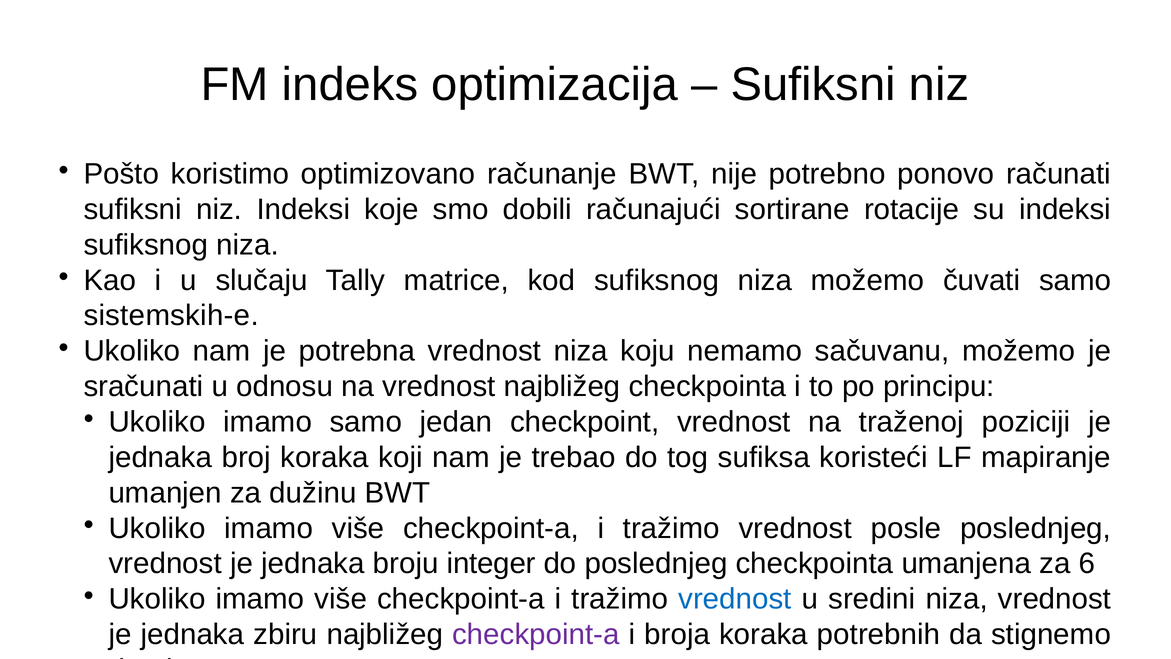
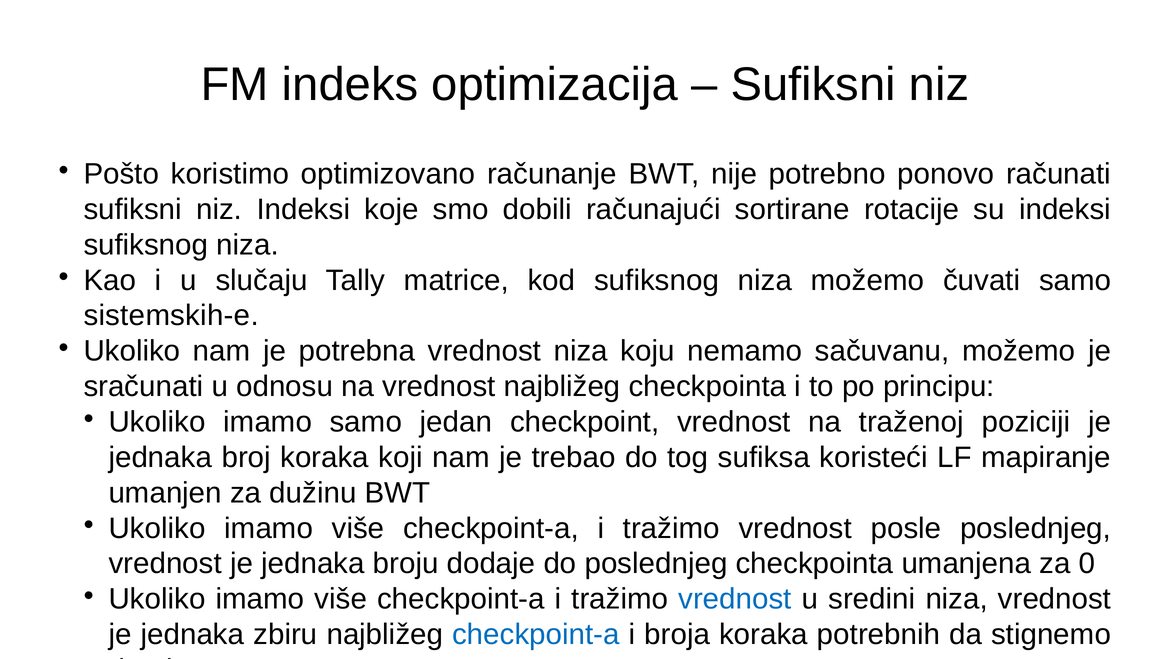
integer: integer -> dodaje
6: 6 -> 0
checkpoint-a at (536, 634) colour: purple -> blue
